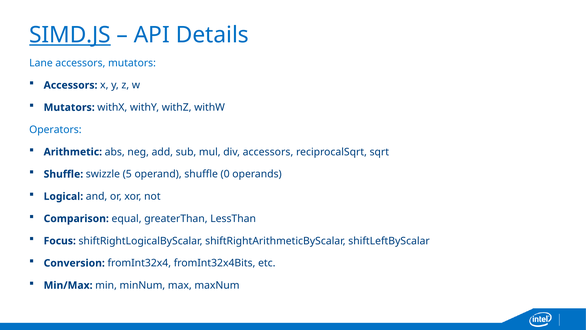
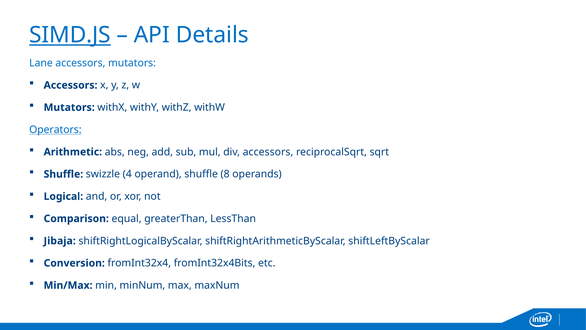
Operators underline: none -> present
5: 5 -> 4
0: 0 -> 8
Focus: Focus -> Jibaja
